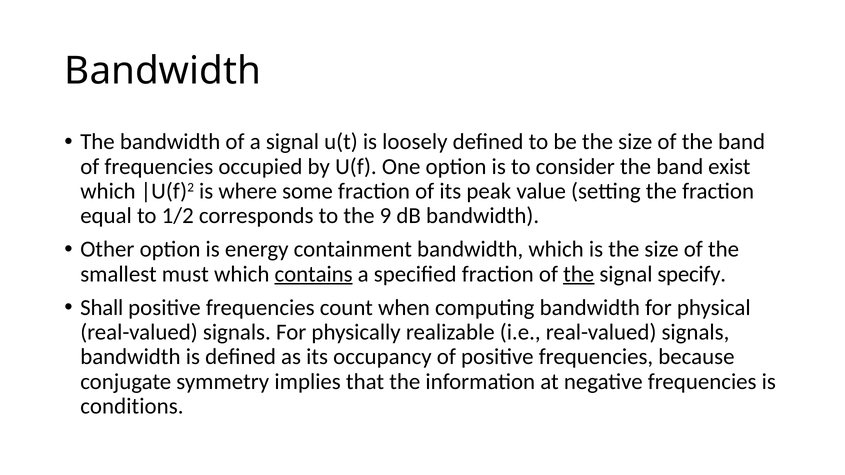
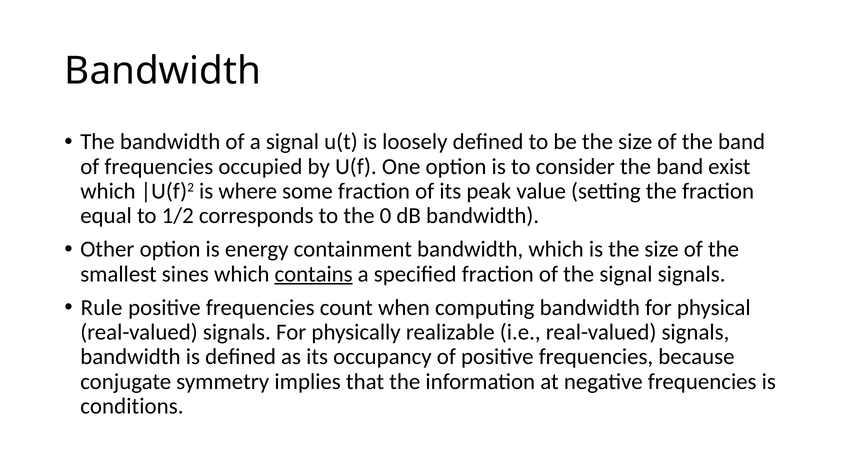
9: 9 -> 0
must: must -> sines
the at (579, 274) underline: present -> none
signal specify: specify -> signals
Shall: Shall -> Rule
